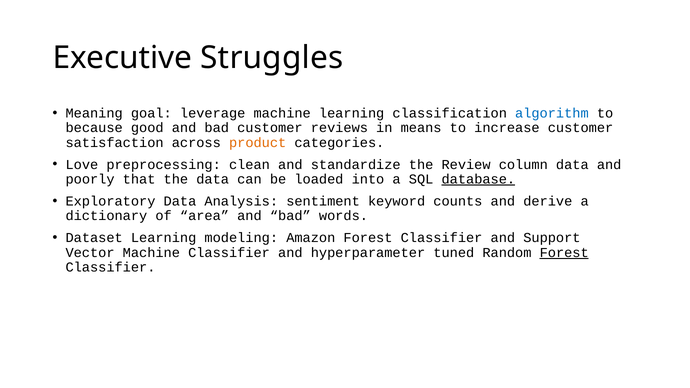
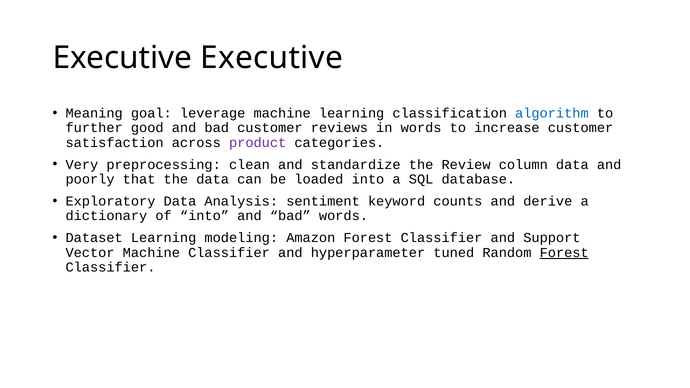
Executive Struggles: Struggles -> Executive
because: because -> further
in means: means -> words
product colour: orange -> purple
Love: Love -> Very
database underline: present -> none
of area: area -> into
